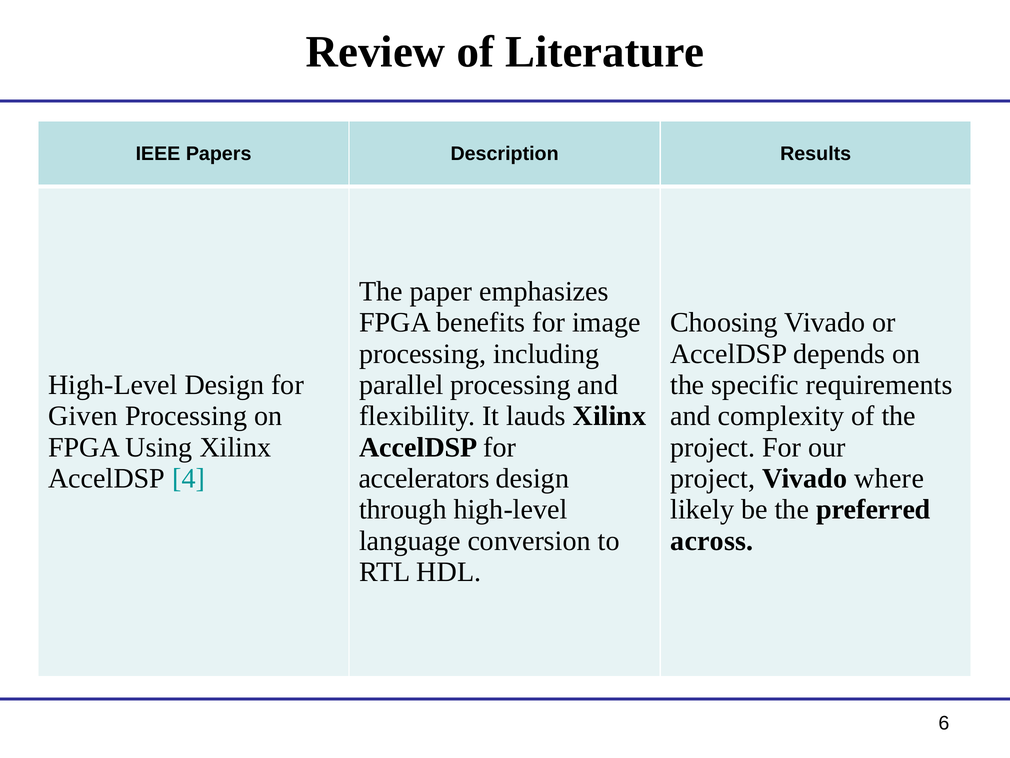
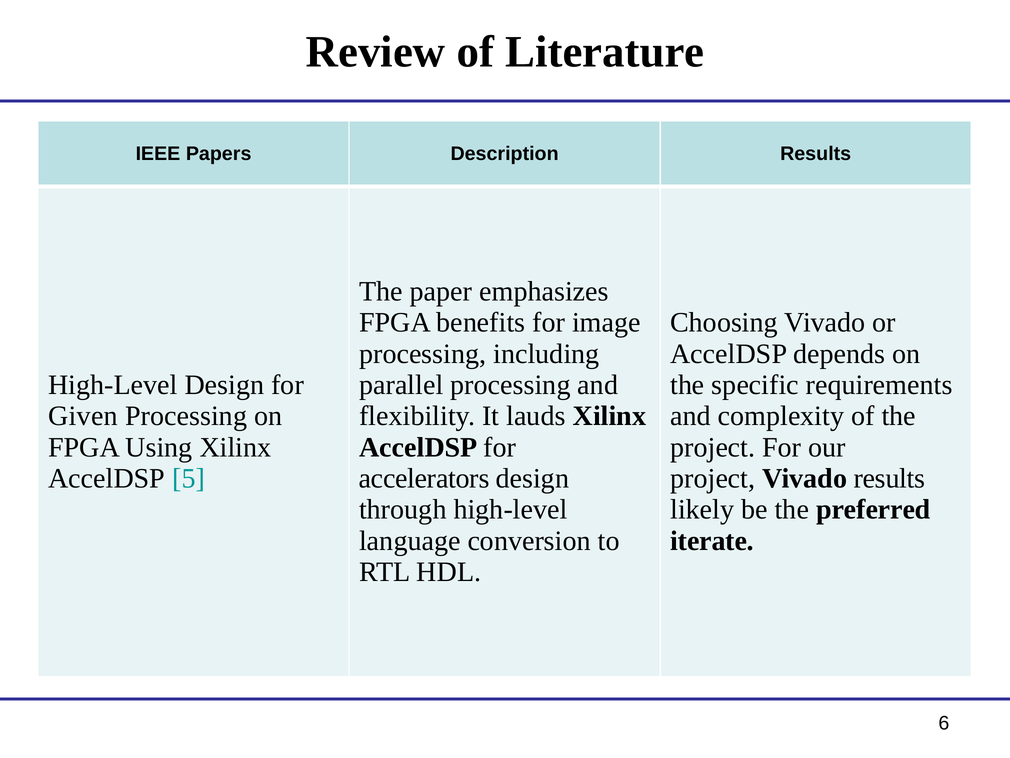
4: 4 -> 5
Vivado where: where -> results
across: across -> iterate
